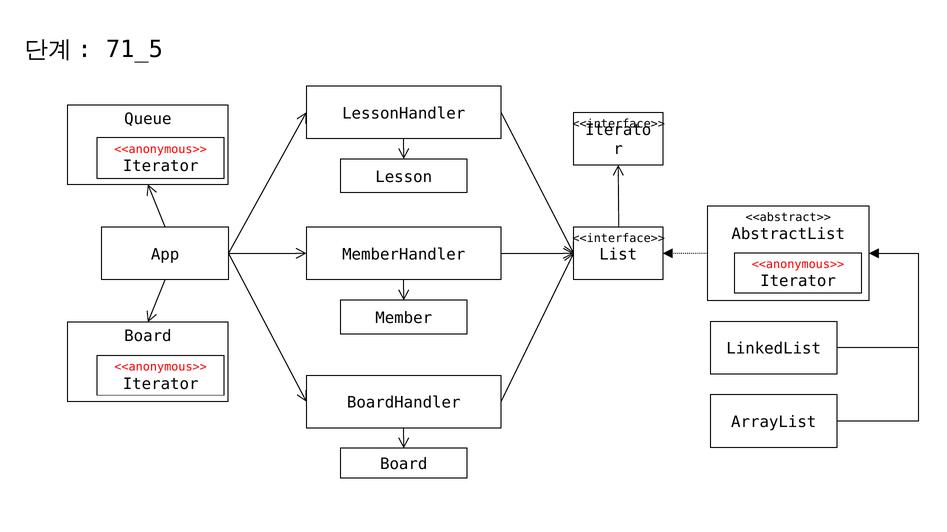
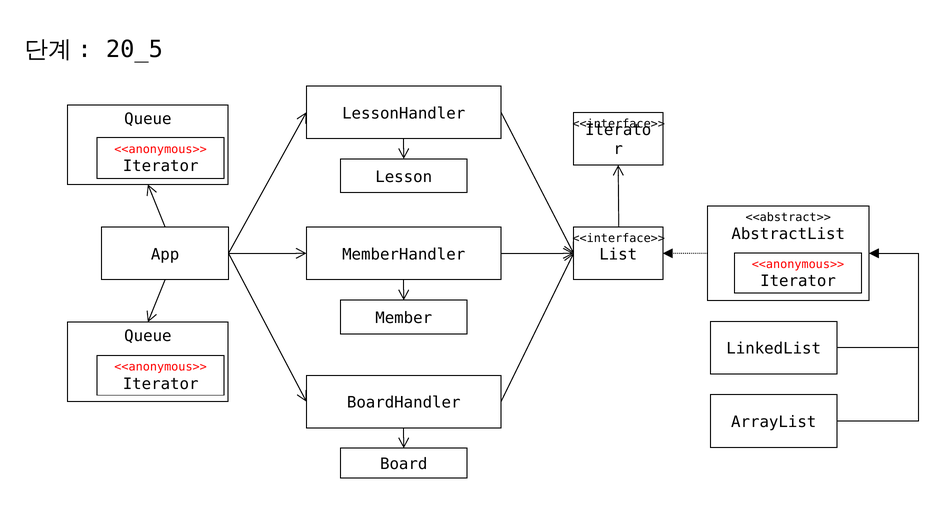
71_5: 71_5 -> 20_5
Board at (148, 337): Board -> Queue
